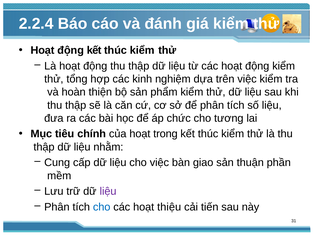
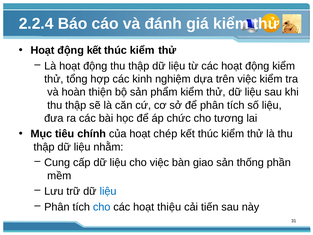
trong: trong -> chép
thuận: thuận -> thống
liệu at (108, 191) colour: purple -> blue
